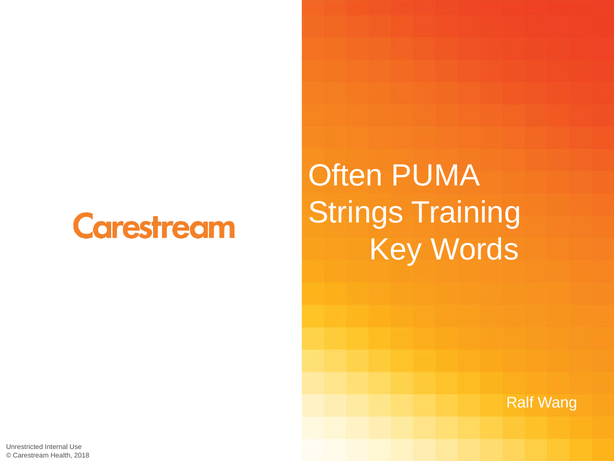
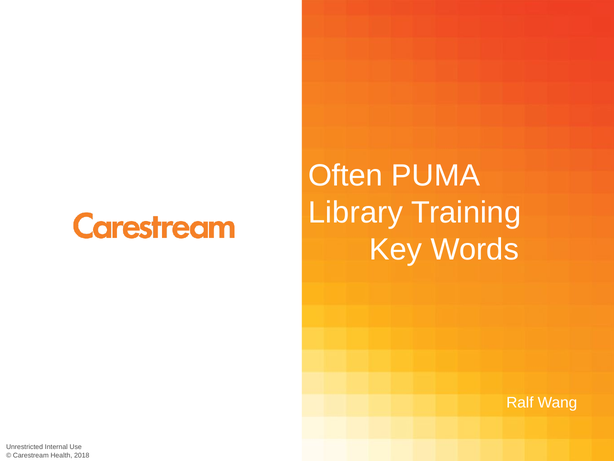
Strings: Strings -> Library
